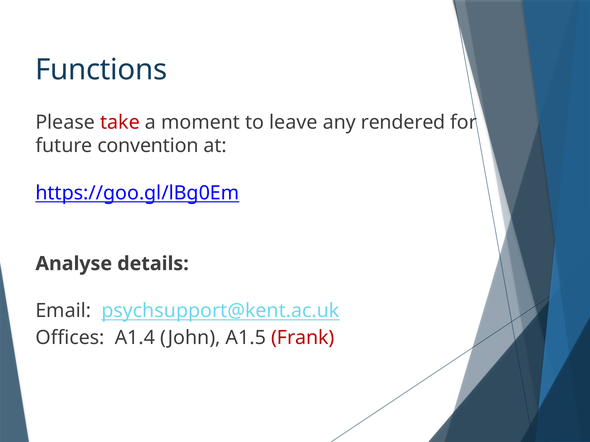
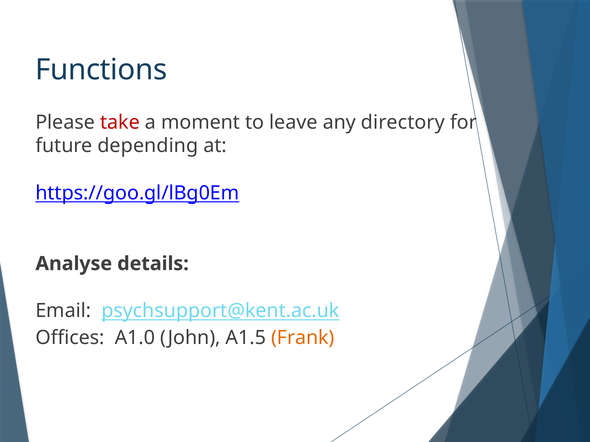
rendered: rendered -> directory
convention: convention -> depending
A1.4: A1.4 -> A1.0
Frank colour: red -> orange
